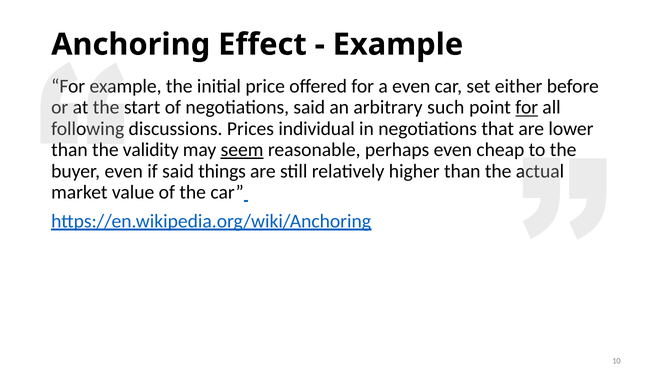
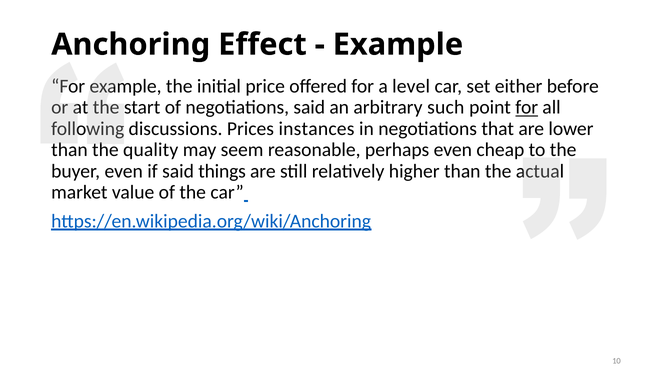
a even: even -> level
individual: individual -> instances
validity: validity -> quality
seem underline: present -> none
